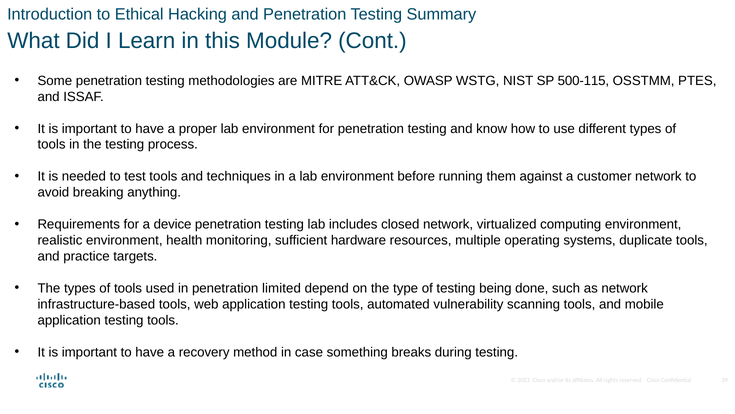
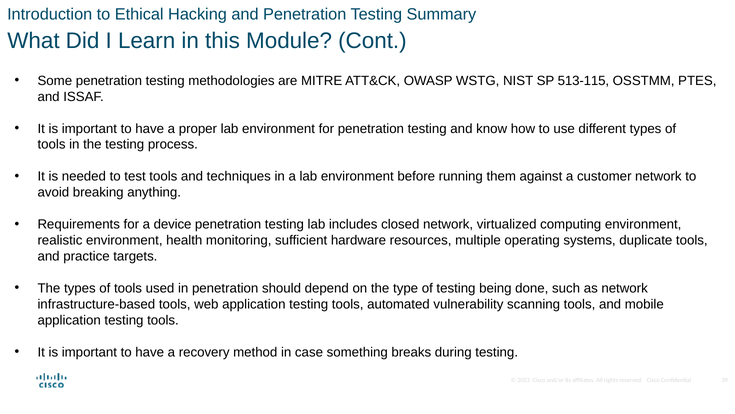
500-115: 500-115 -> 513-115
limited: limited -> should
